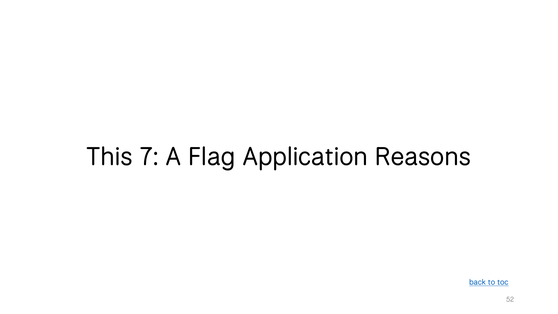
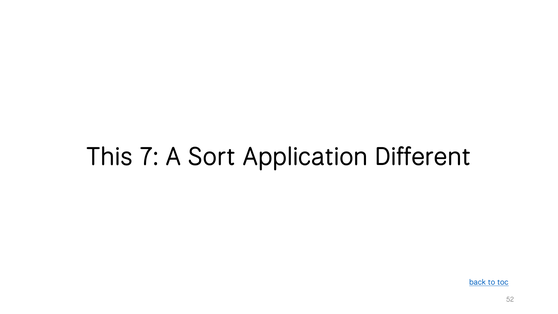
Flag: Flag -> Sort
Reasons: Reasons -> Different
